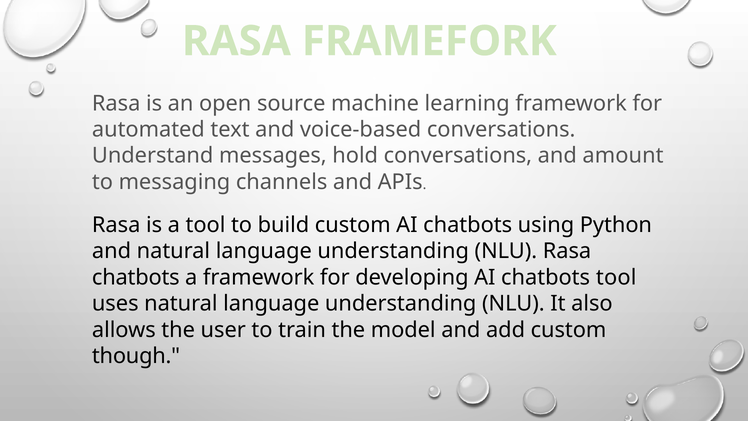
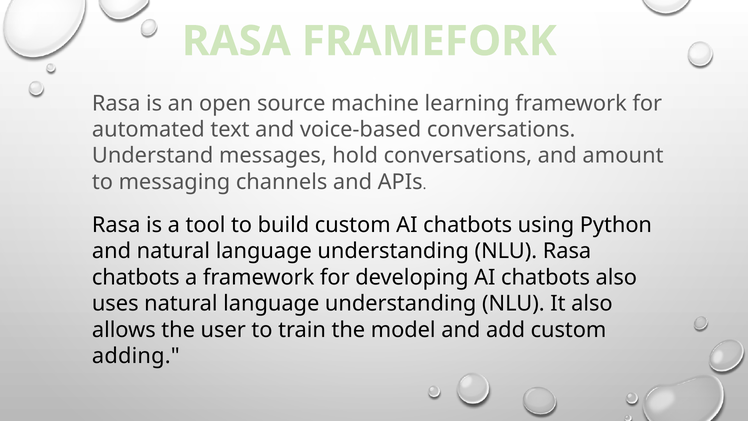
chatbots tool: tool -> also
though: though -> adding
